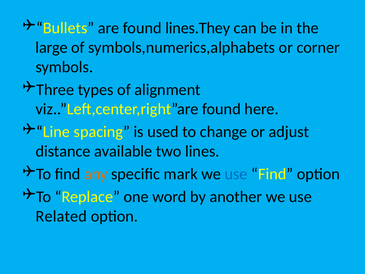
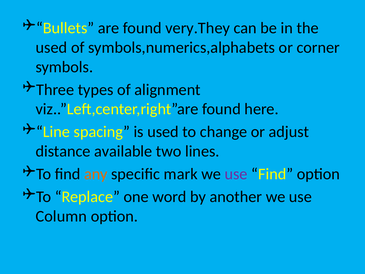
lines.They: lines.They -> very.They
large at (52, 47): large -> used
use at (236, 174) colour: blue -> purple
Related: Related -> Column
